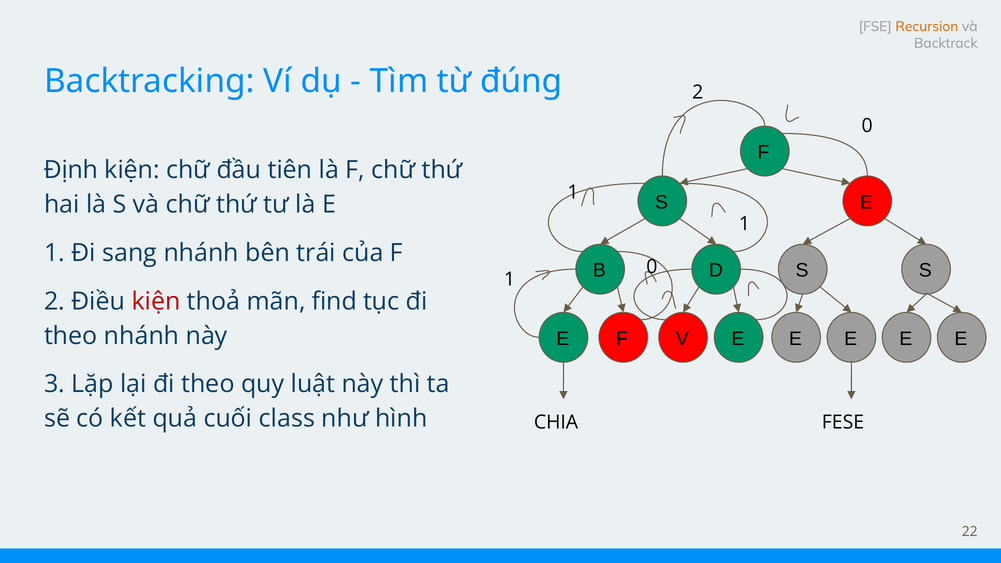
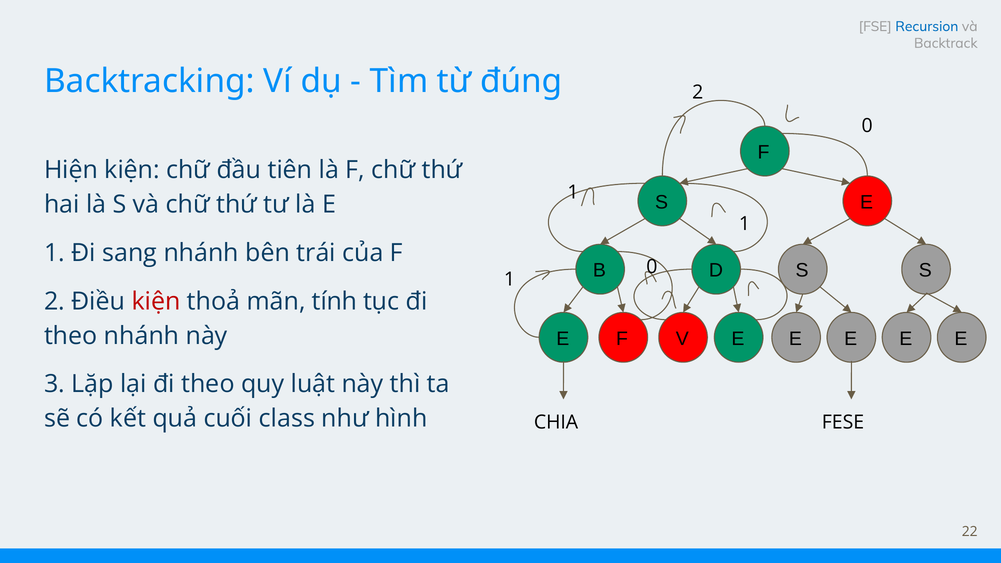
Recursion colour: orange -> blue
Định: Định -> Hiện
find: find -> tính
